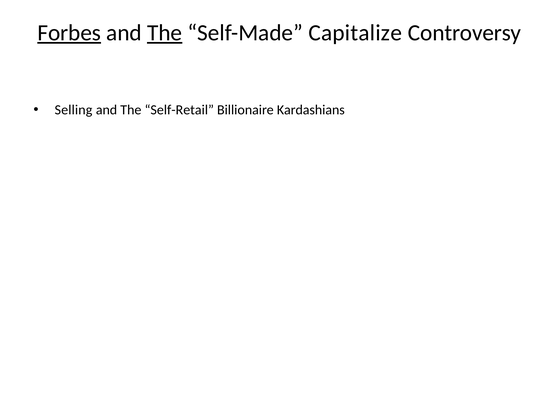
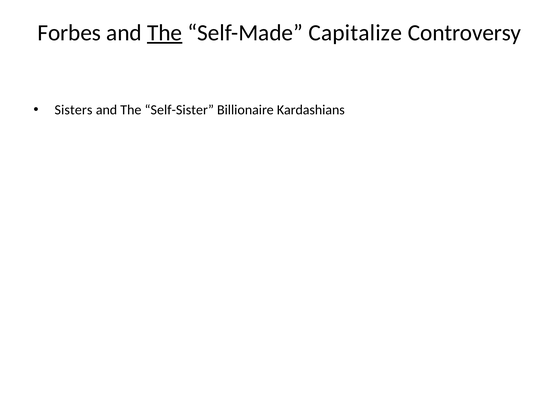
Forbes underline: present -> none
Selling: Selling -> Sisters
Self-Retail: Self-Retail -> Self-Sister
